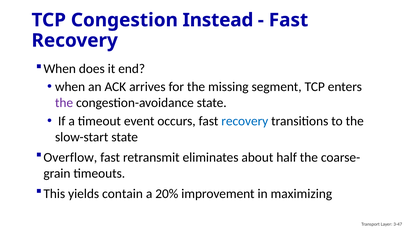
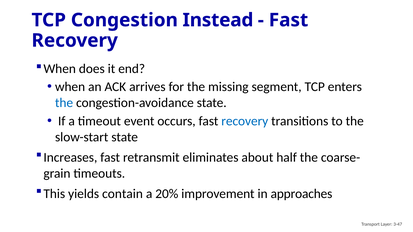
the at (64, 103) colour: purple -> blue
Overflow: Overflow -> Increases
maximizing: maximizing -> approaches
